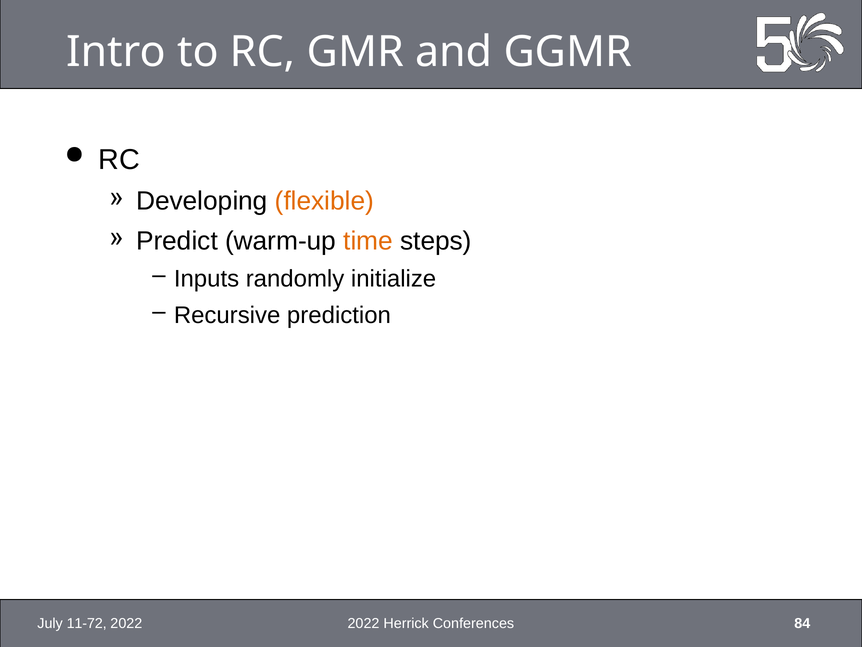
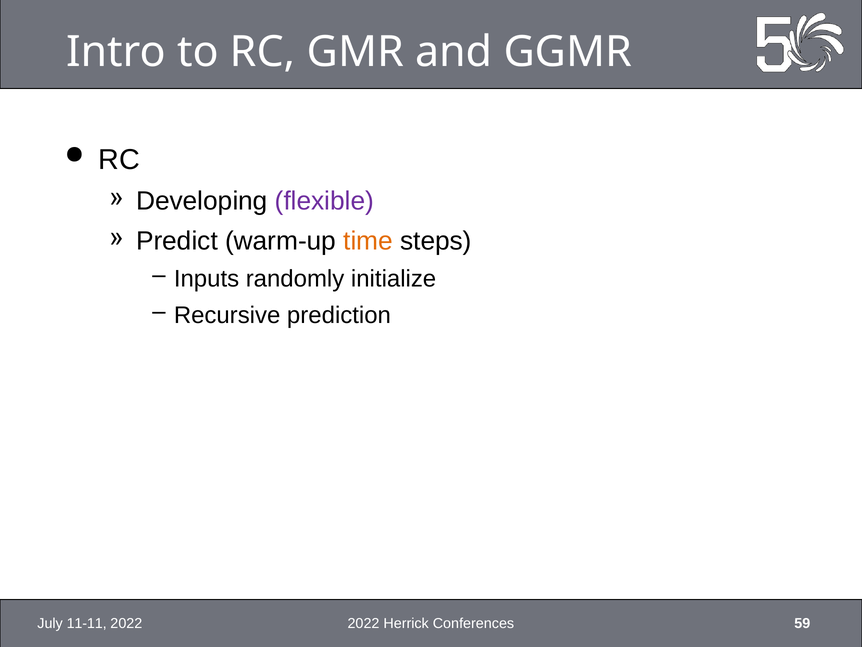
flexible colour: orange -> purple
11-72: 11-72 -> 11-11
84: 84 -> 59
